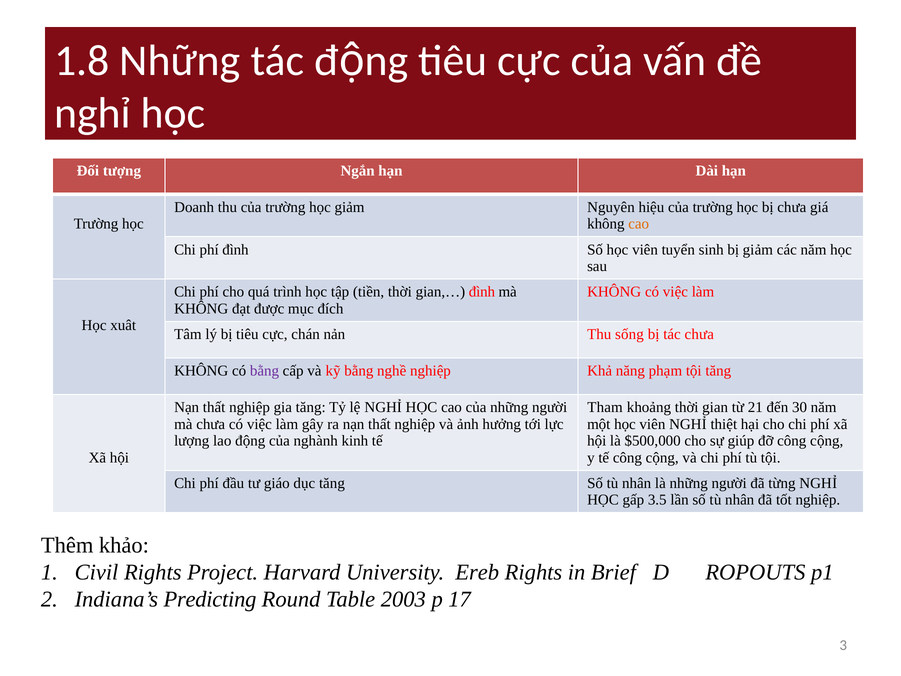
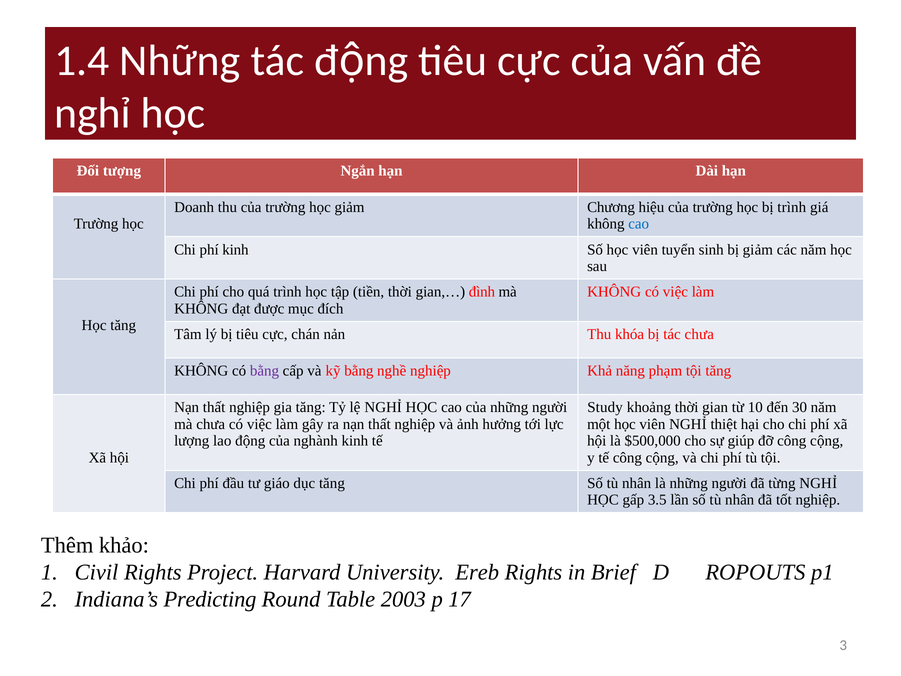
1.8: 1.8 -> 1.4
Nguyên: Nguyên -> Chương
bị chưa: chưa -> trình
cao at (639, 224) colour: orange -> blue
phí đình: đình -> kinh
Học xuât: xuât -> tăng
sống: sống -> khóa
Tham: Tham -> Study
21: 21 -> 10
